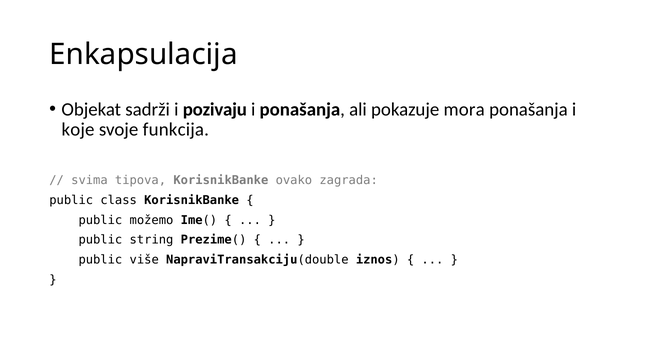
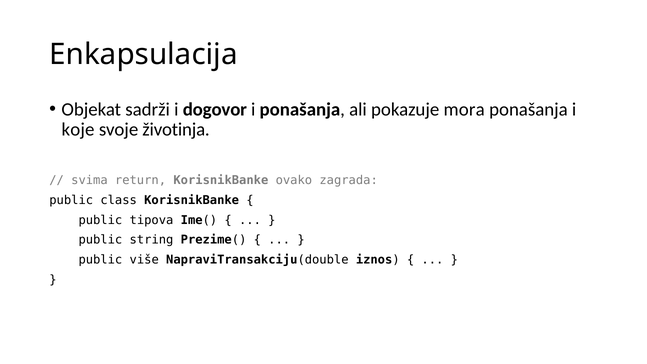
pozivaju: pozivaju -> dogovor
funkcija: funkcija -> životinja
tipova: tipova -> return
možemo: možemo -> tipova
